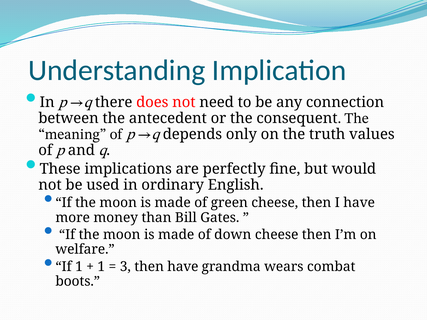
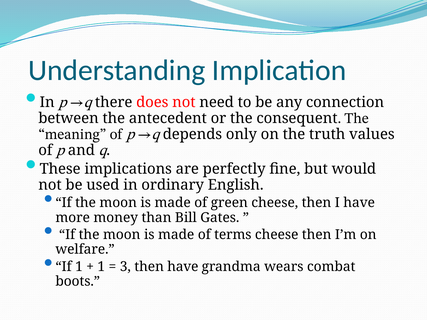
down: down -> terms
